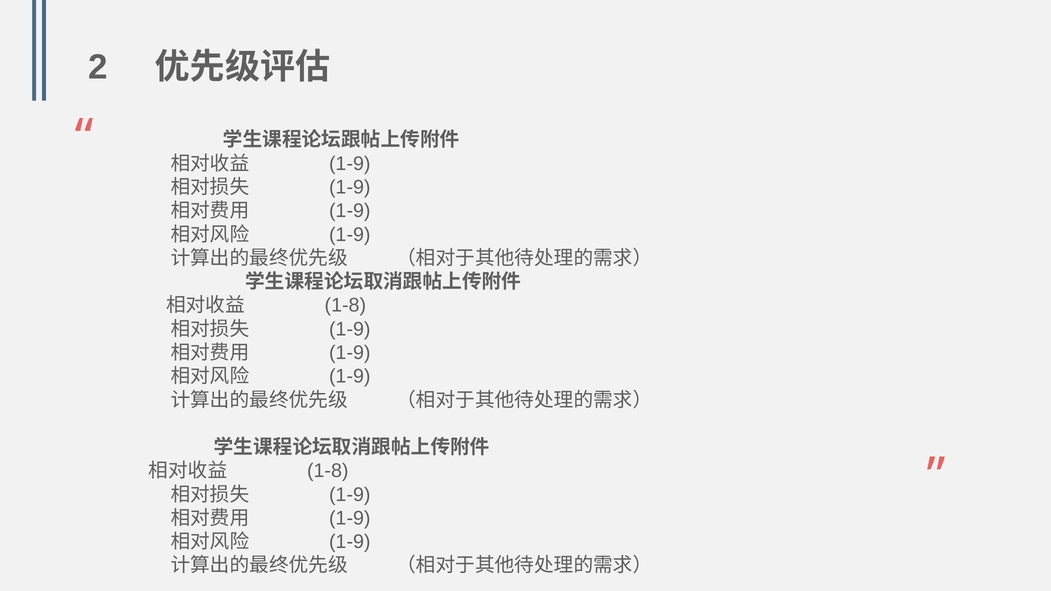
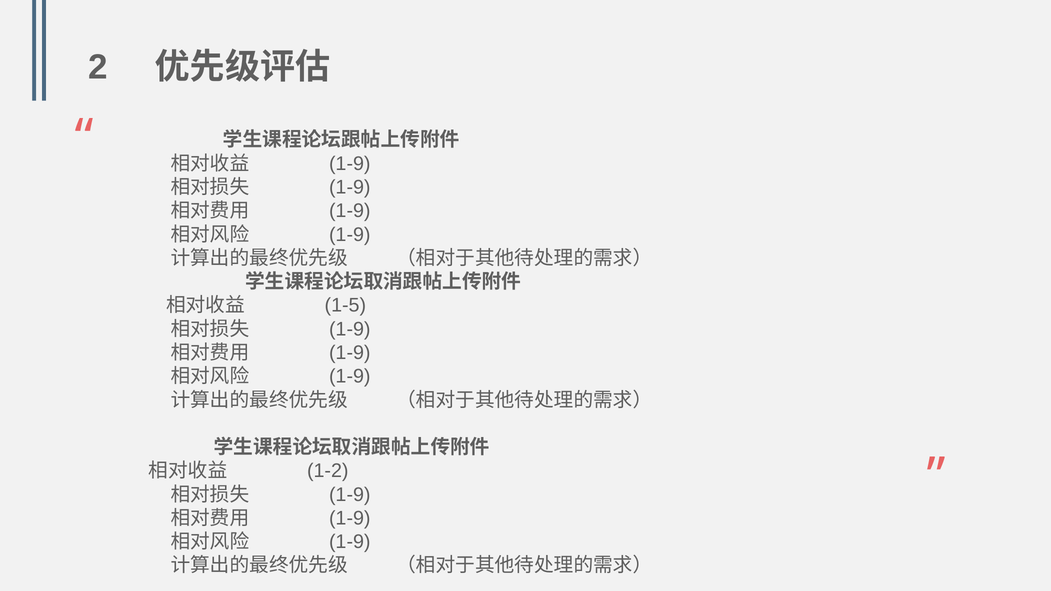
1-8 at (345, 306): 1-8 -> 1-5
1-8 at (328, 471): 1-8 -> 1-2
